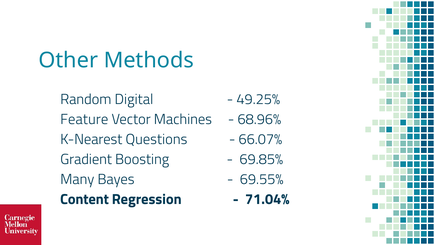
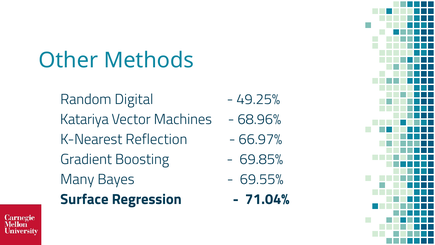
Feature: Feature -> Katariya
Questions: Questions -> Reflection
66.07%: 66.07% -> 66.97%
Content: Content -> Surface
